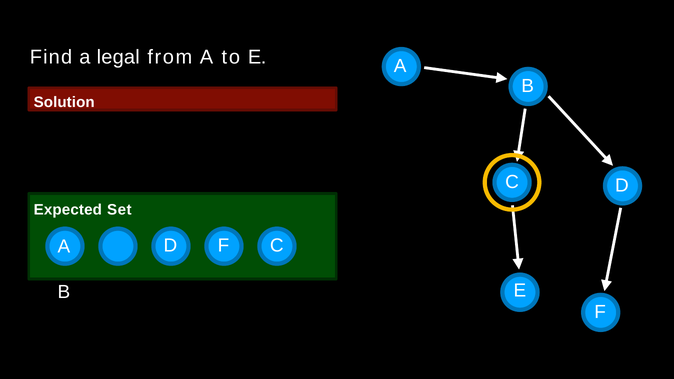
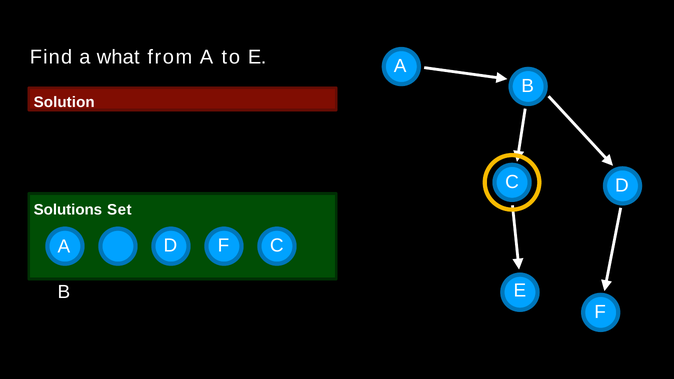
legal: legal -> what
Expected: Expected -> Solutions
